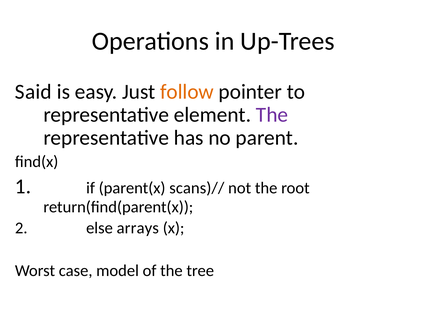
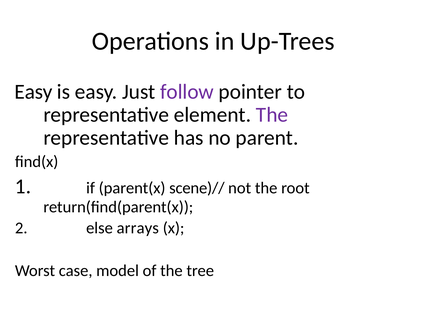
Said at (33, 92): Said -> Easy
follow colour: orange -> purple
scans)//: scans)// -> scene)//
